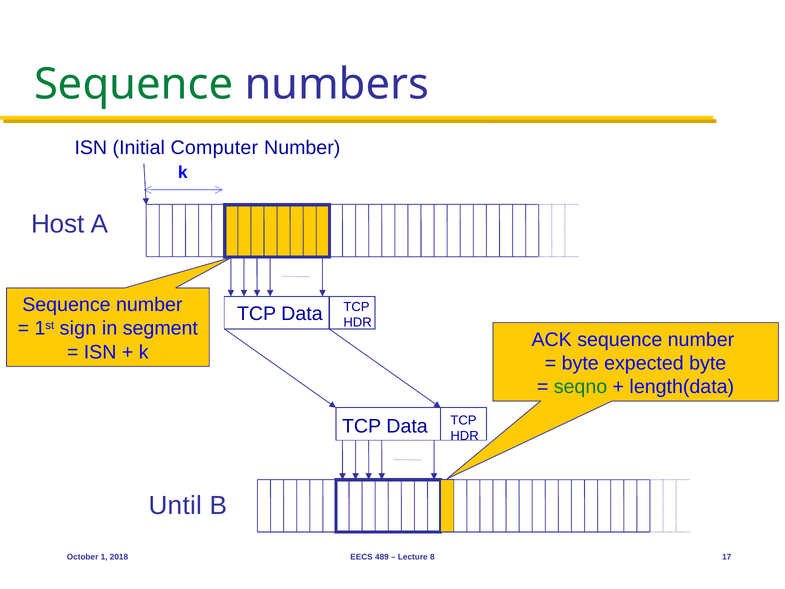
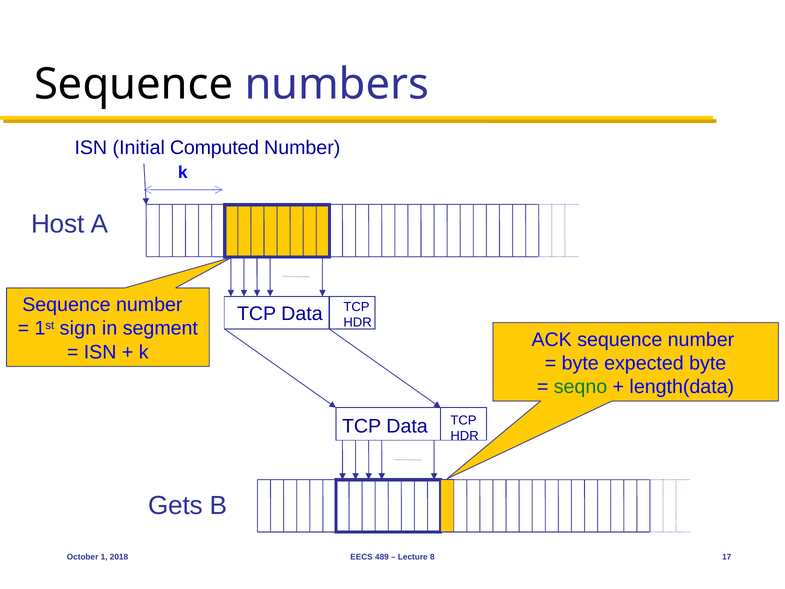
Sequence at (134, 84) colour: green -> black
Computer: Computer -> Computed
Until: Until -> Gets
